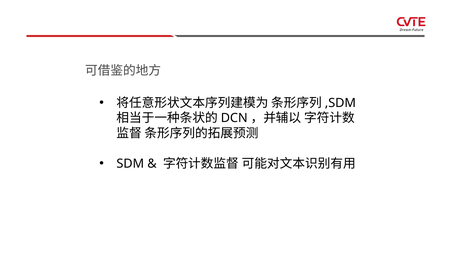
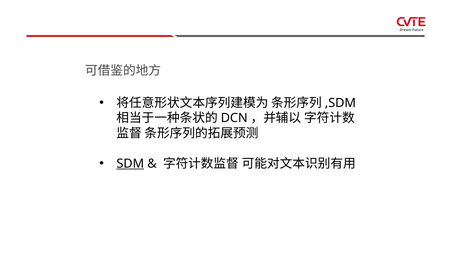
SDM underline: none -> present
